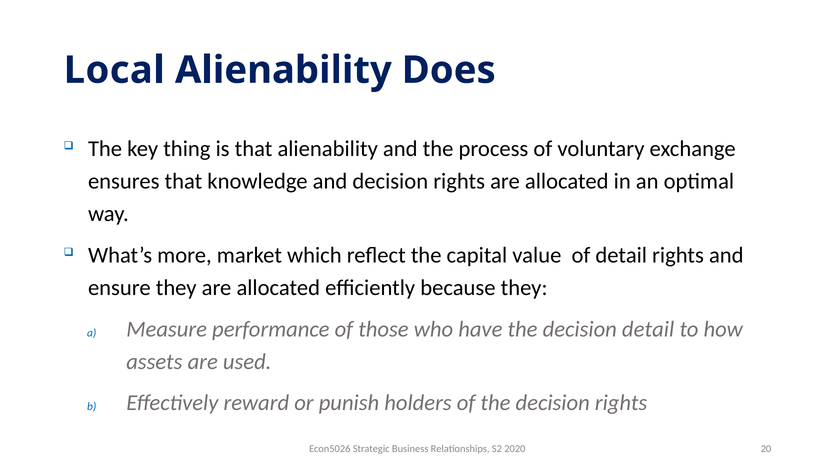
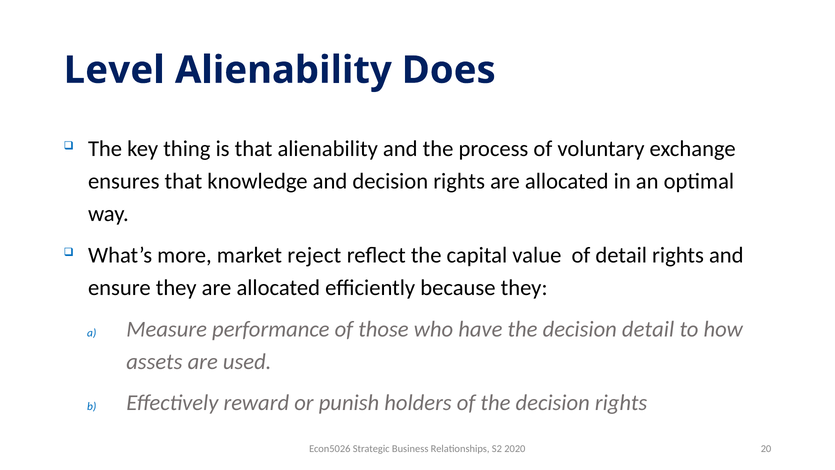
Local: Local -> Level
which: which -> reject
